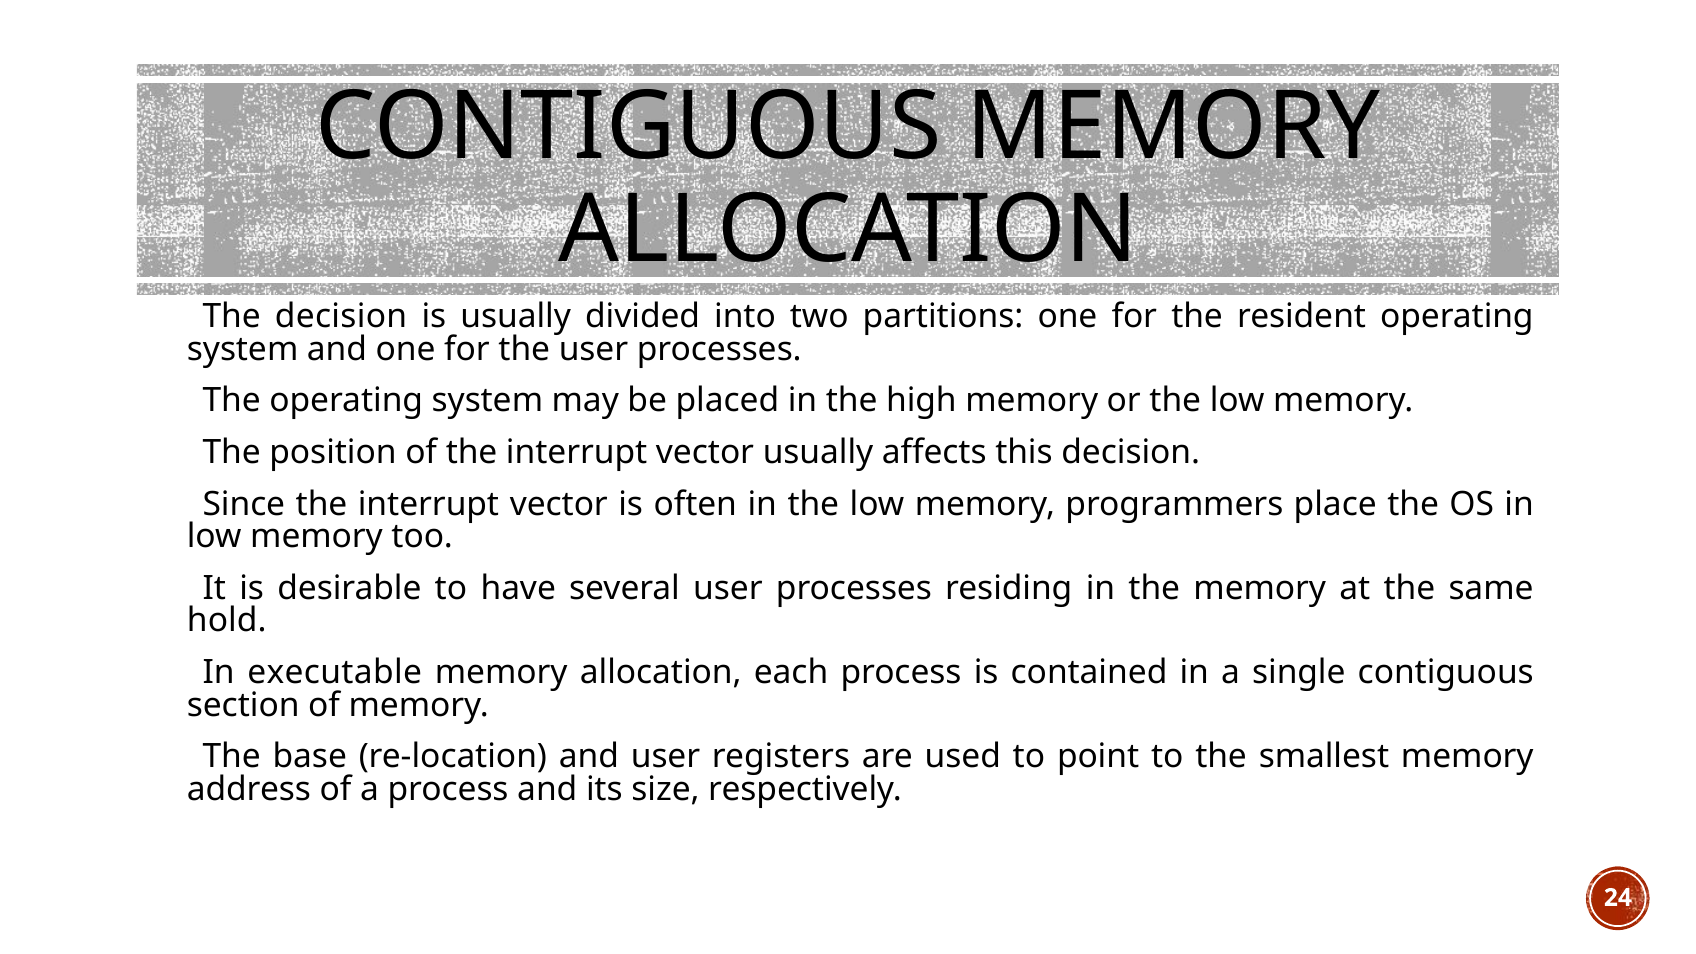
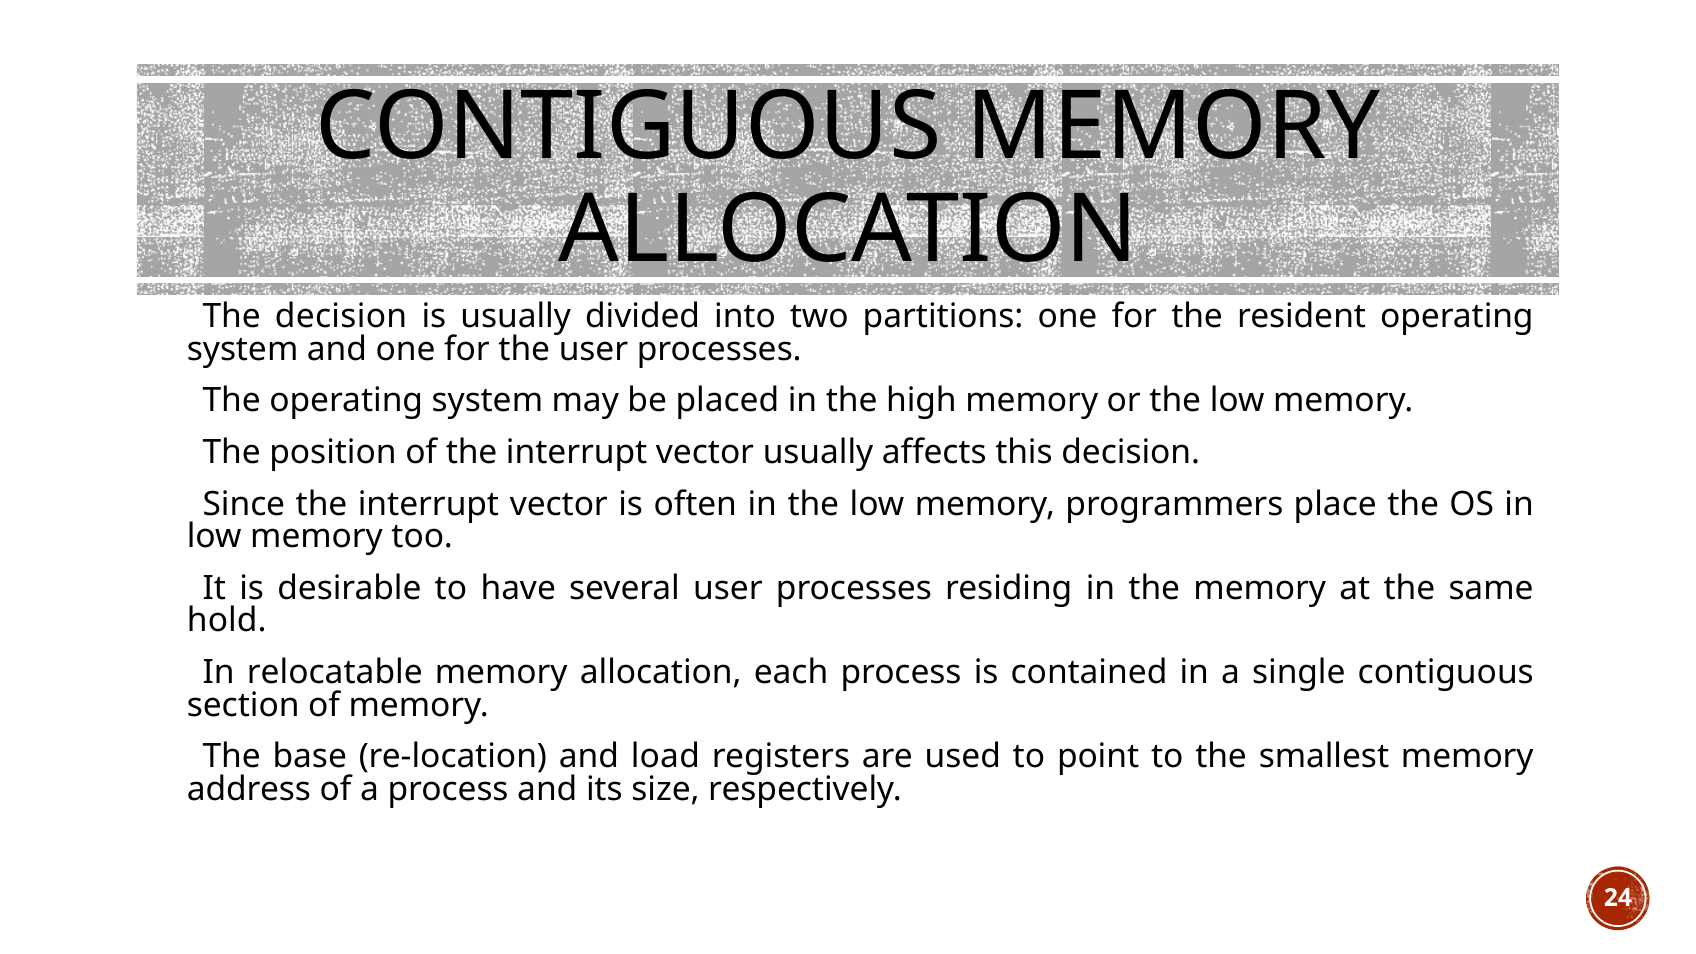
executable: executable -> relocatable
and user: user -> load
